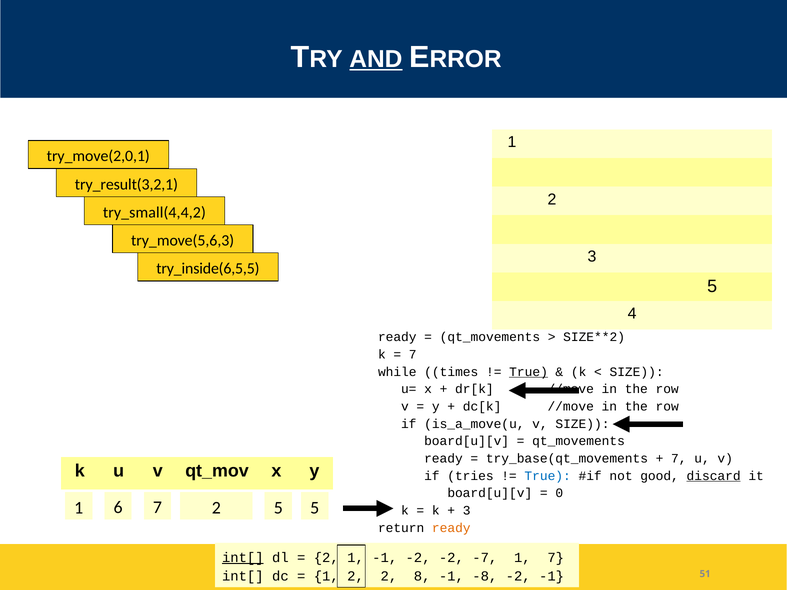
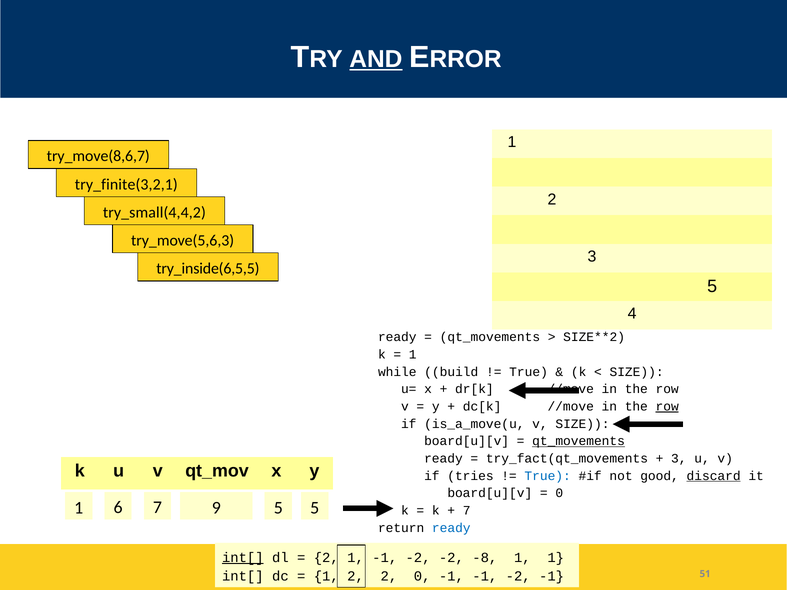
try_move(2,0,1: try_move(2,0,1 -> try_move(8,6,7
try_result(3,2,1: try_result(3,2,1 -> try_finite(3,2,1
7 at (413, 355): 7 -> 1
times: times -> build
True at (529, 372) underline: present -> none
row at (667, 407) underline: none -> present
qt_movements at (579, 441) underline: none -> present
try_base(qt_movements: try_base(qt_movements -> try_fact(qt_movements
7 at (679, 459): 7 -> 3
2 at (216, 508): 2 -> 9
3 at (467, 511): 3 -> 7
ready at (451, 528) colour: orange -> blue
-7: -7 -> -8
7 at (556, 558): 7 -> 1
2 8: 8 -> 0
-1 -8: -8 -> -1
